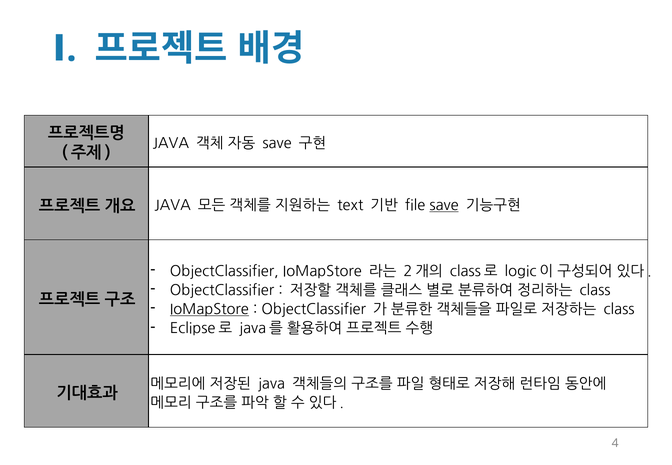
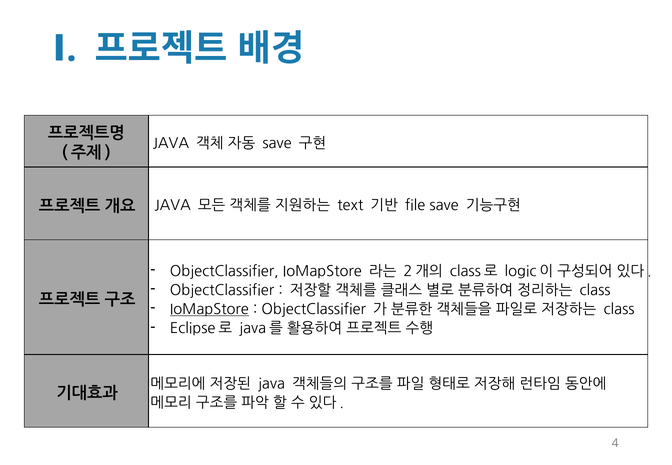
save at (444, 206) underline: present -> none
